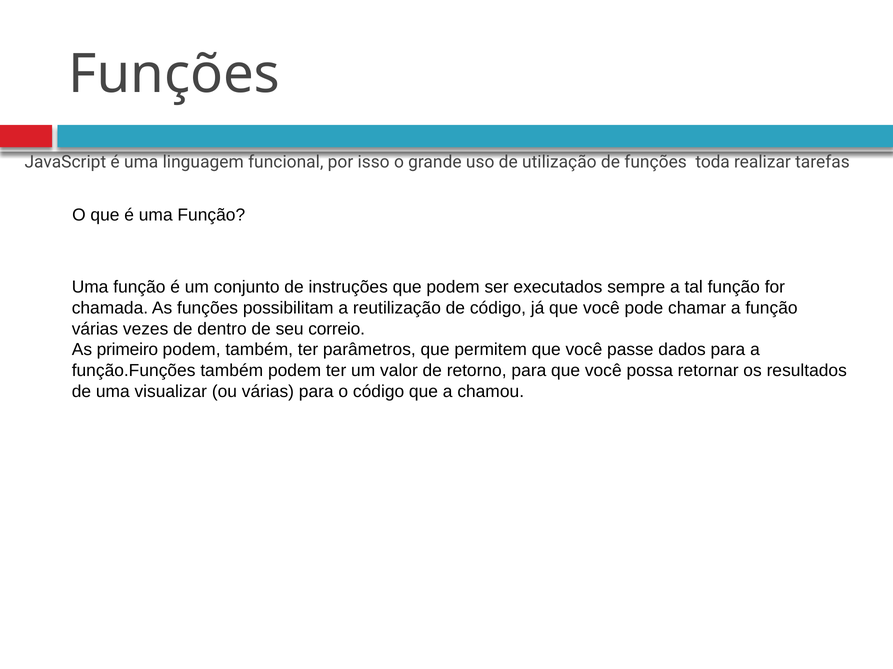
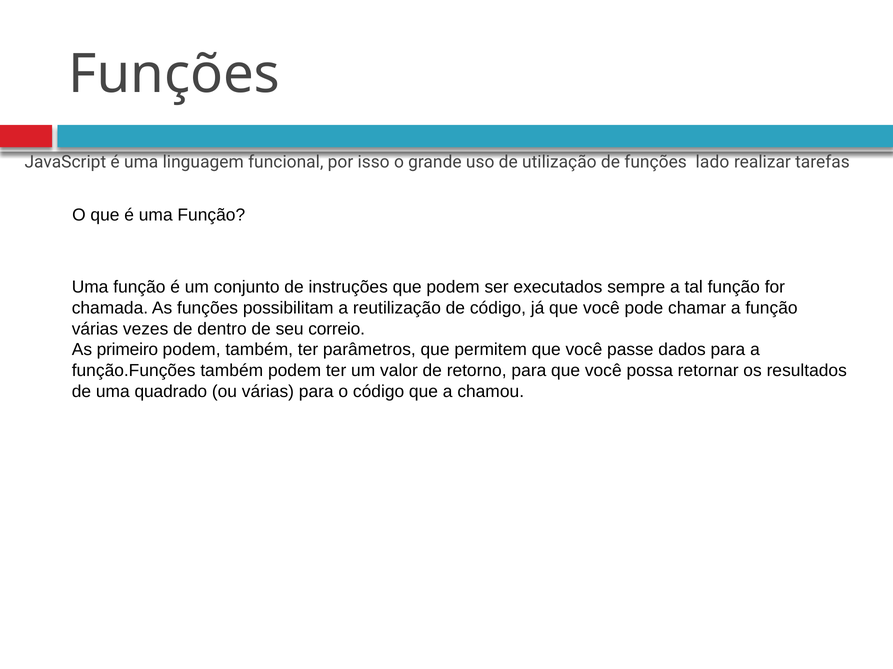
toda: toda -> lado
visualizar: visualizar -> quadrado
